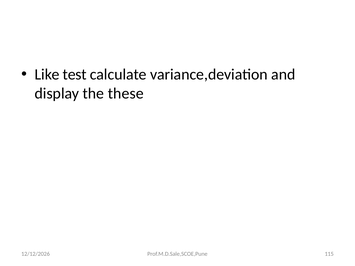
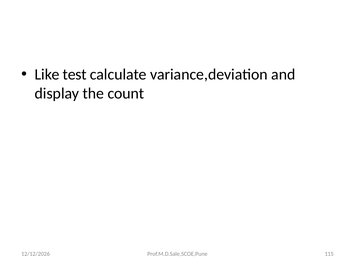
these: these -> count
